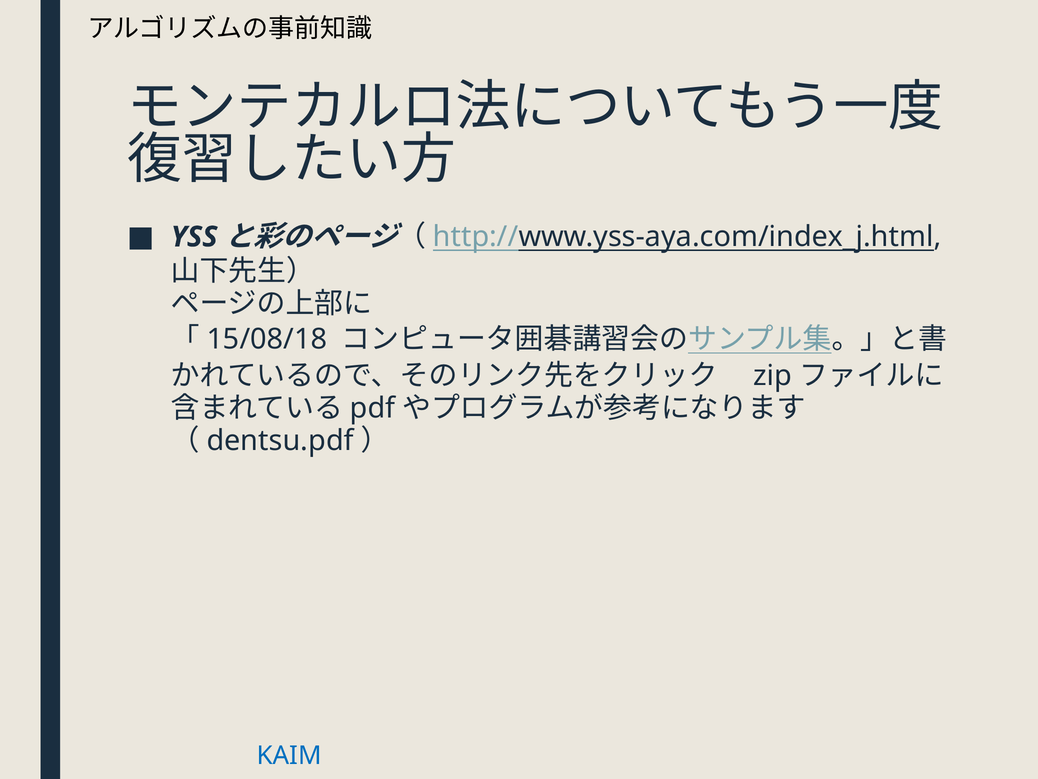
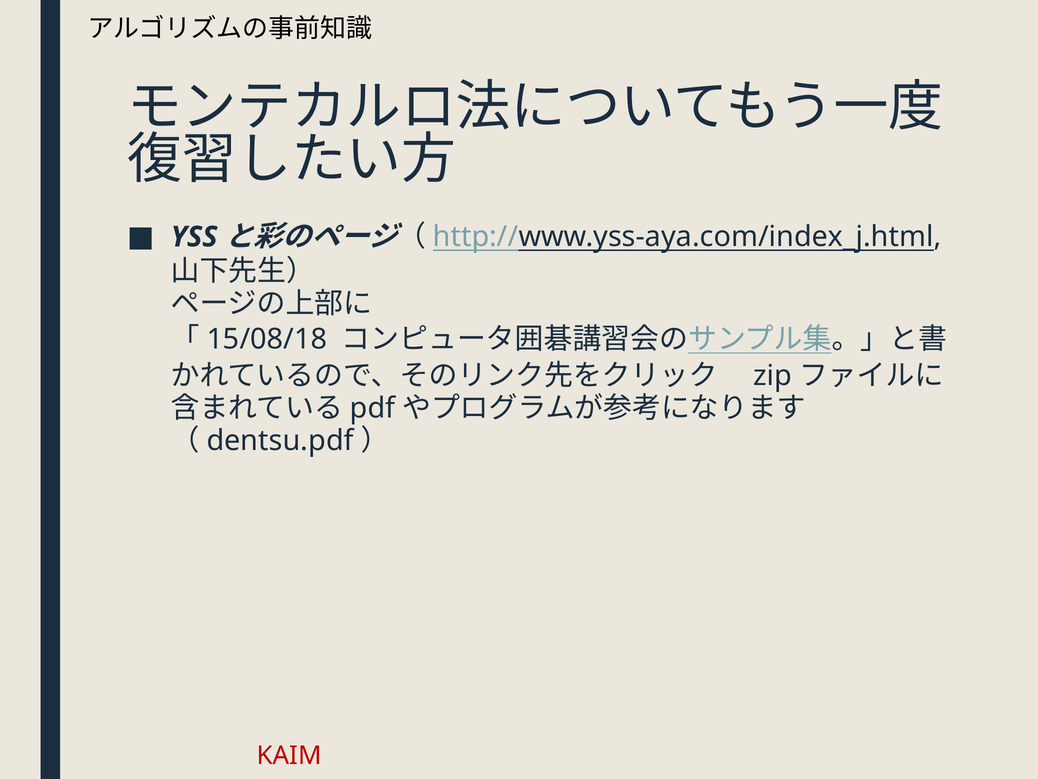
KAIM colour: blue -> red
